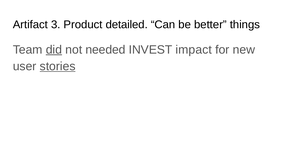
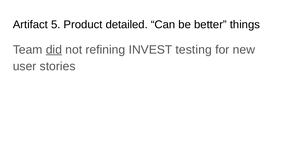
3: 3 -> 5
needed: needed -> refining
impact: impact -> testing
stories underline: present -> none
